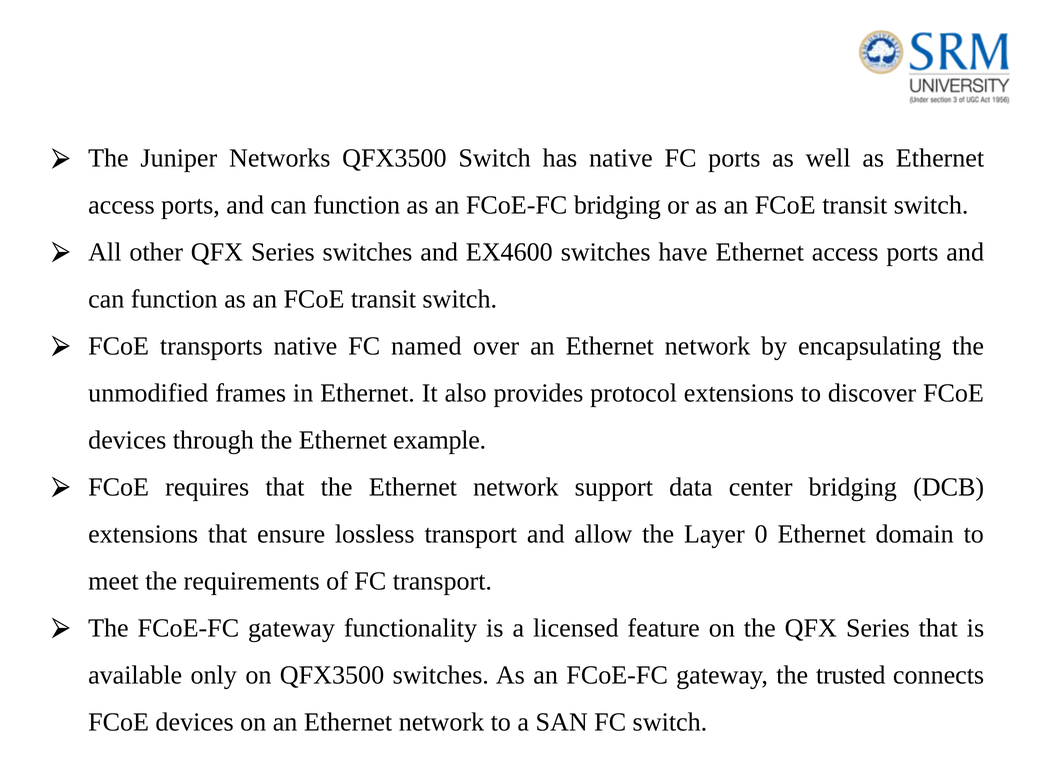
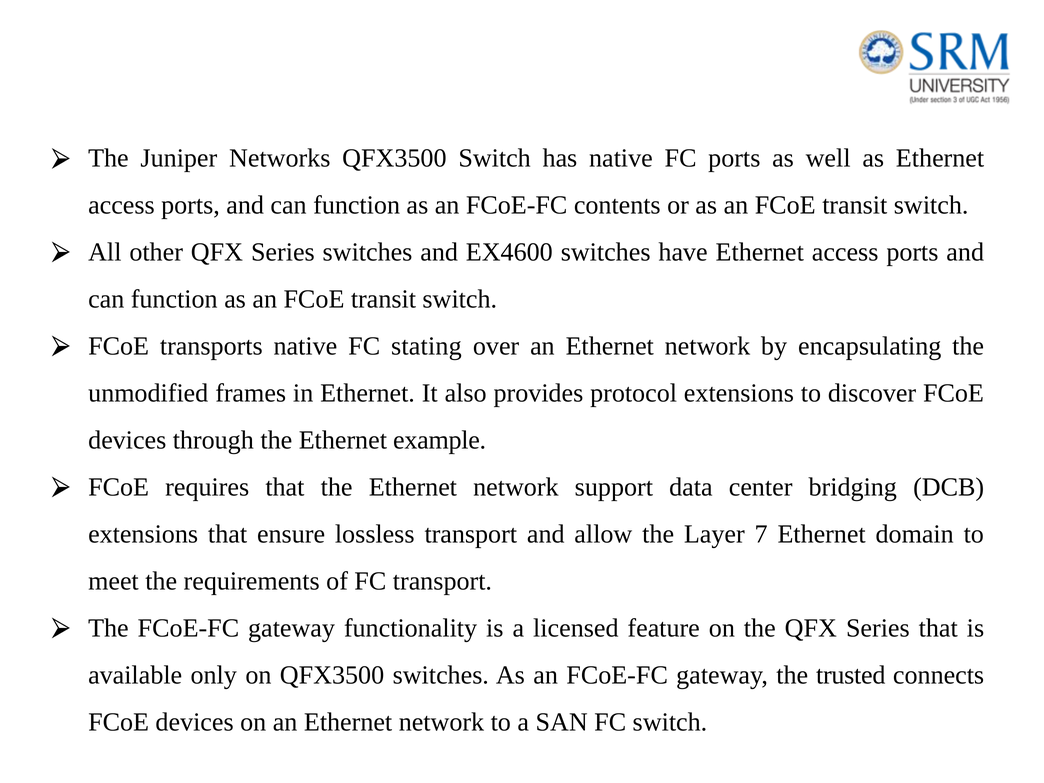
FCoE-FC bridging: bridging -> contents
named: named -> stating
0: 0 -> 7
